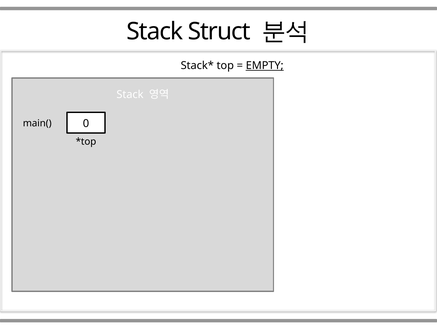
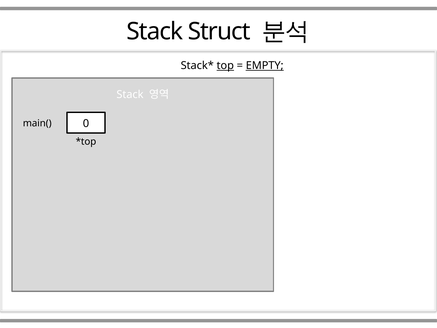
top underline: none -> present
